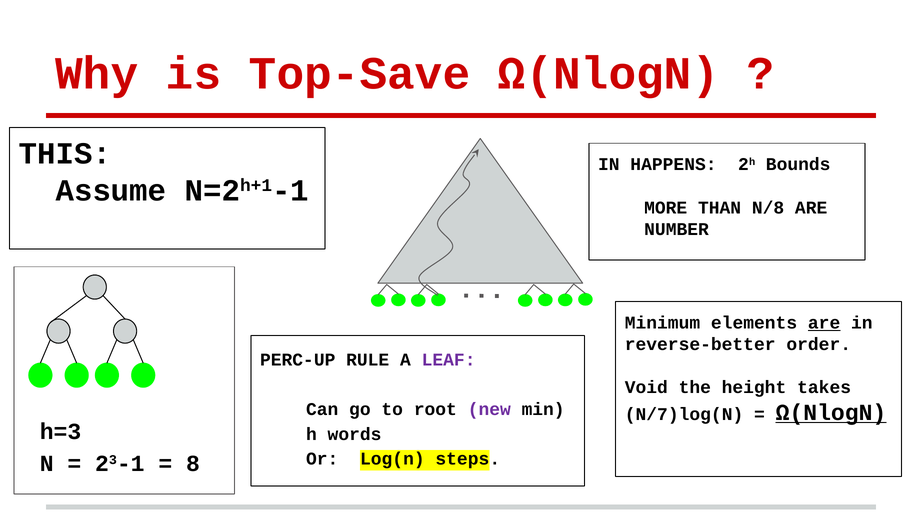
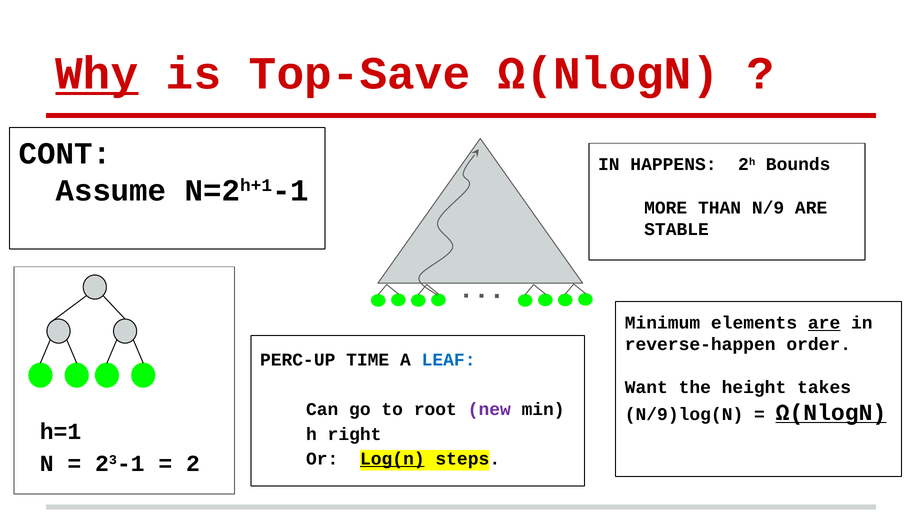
Why underline: none -> present
THIS: THIS -> CONT
N/8: N/8 -> N/9
NUMBER: NUMBER -> STABLE
reverse-better: reverse-better -> reverse-happen
RULE: RULE -> TIME
LEAF colour: purple -> blue
Void: Void -> Want
N/7)log(N: N/7)log(N -> N/9)log(N
h=3: h=3 -> h=1
words: words -> right
Log(n underline: none -> present
8: 8 -> 2
